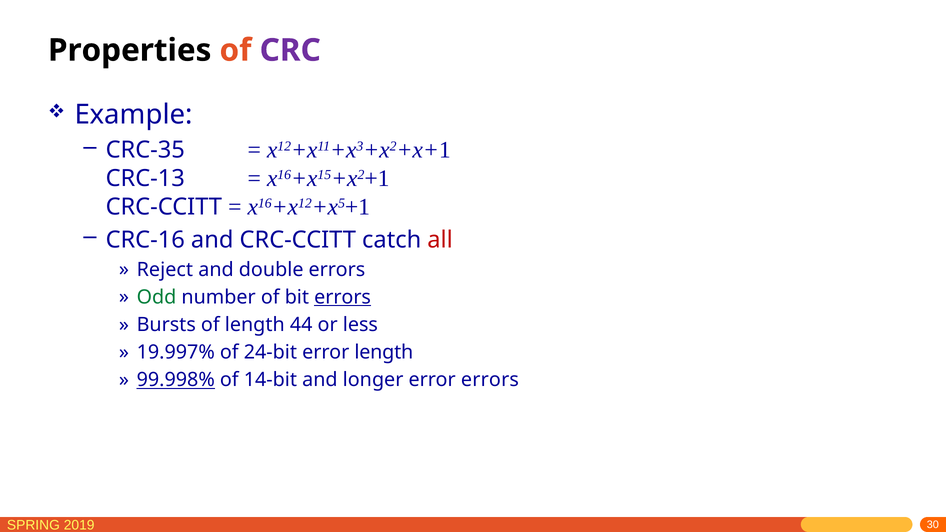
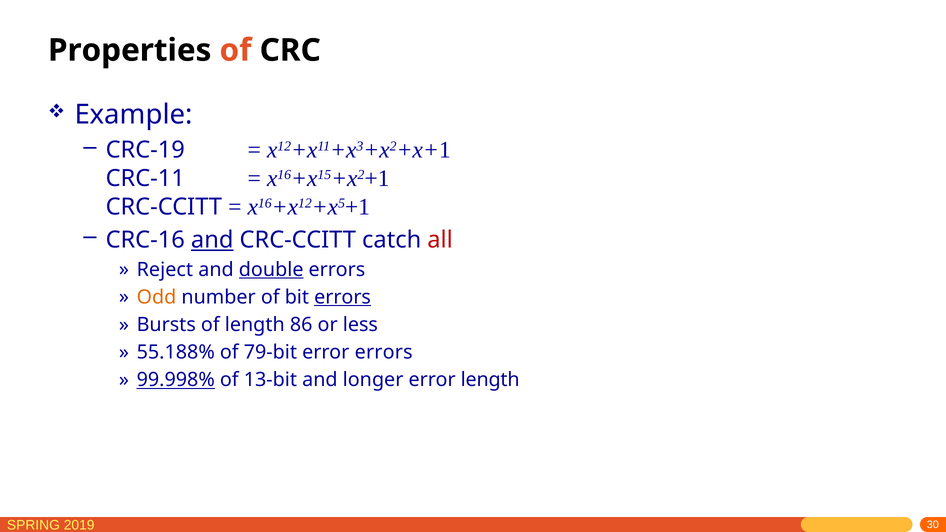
CRC colour: purple -> black
CRC-35: CRC-35 -> CRC-19
CRC-13: CRC-13 -> CRC-11
and at (212, 240) underline: none -> present
double underline: none -> present
Odd colour: green -> orange
44: 44 -> 86
19.997%: 19.997% -> 55.188%
24-bit: 24-bit -> 79-bit
error length: length -> errors
14-bit: 14-bit -> 13-bit
error errors: errors -> length
